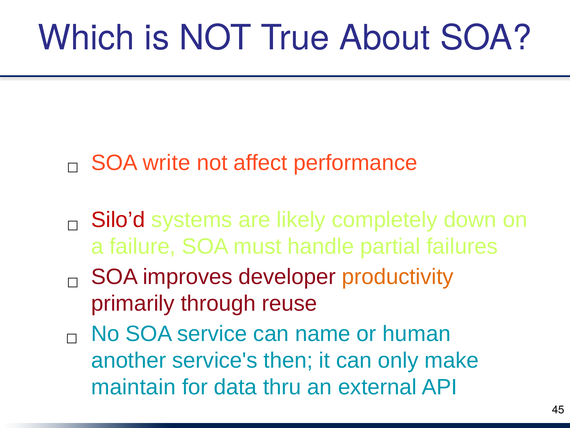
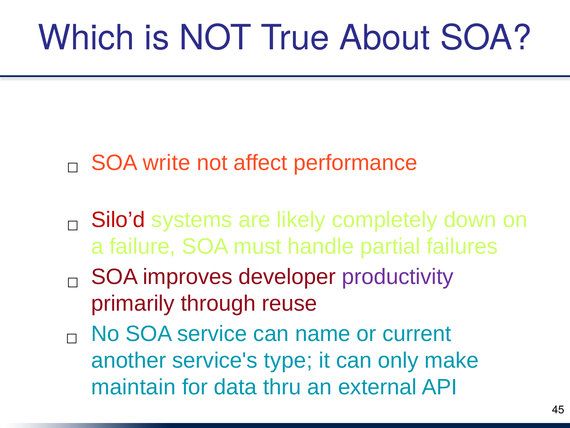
productivity colour: orange -> purple
human: human -> current
then: then -> type
